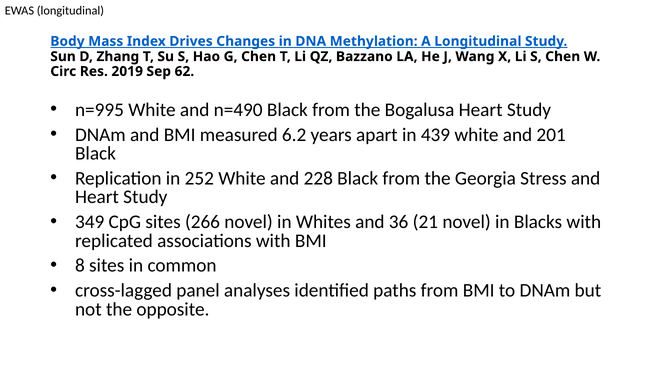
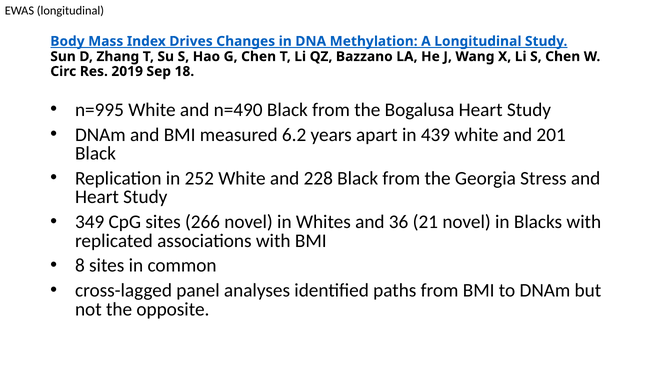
62: 62 -> 18
